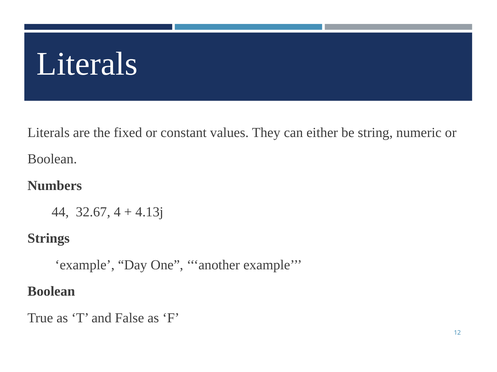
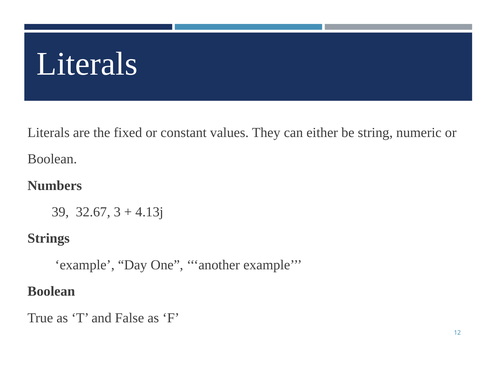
44: 44 -> 39
4: 4 -> 3
